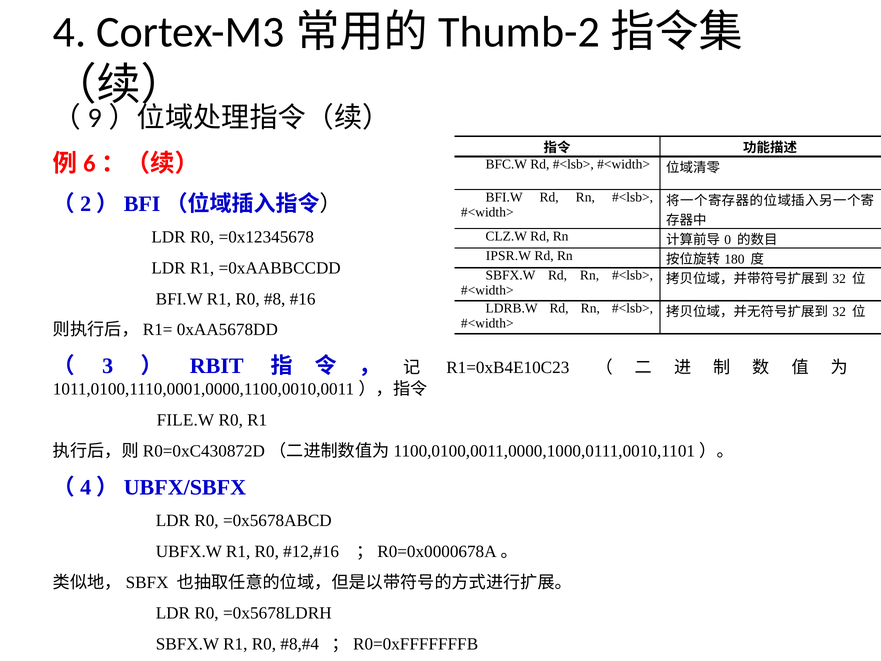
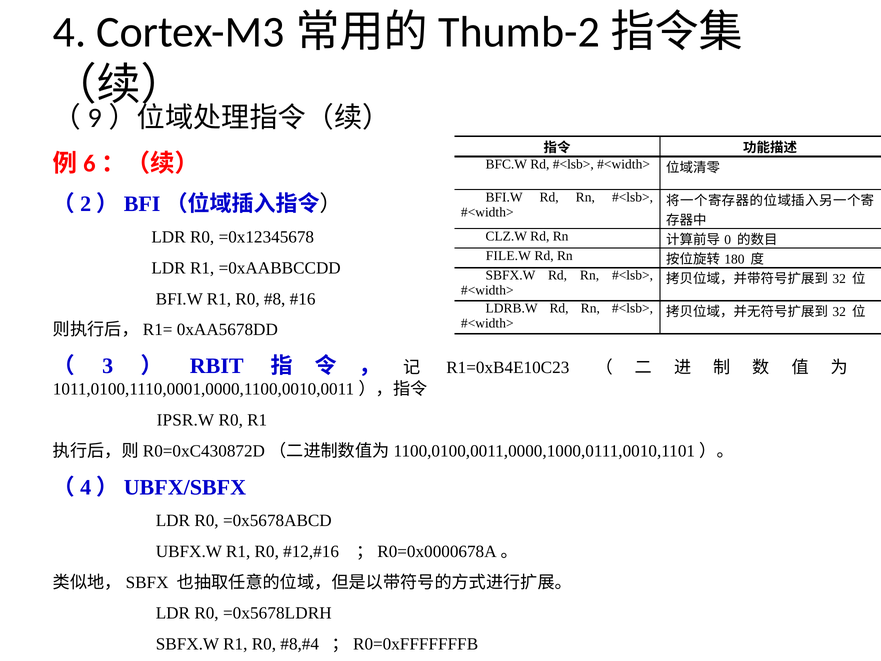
IPSR.W: IPSR.W -> FILE.W
FILE.W: FILE.W -> IPSR.W
